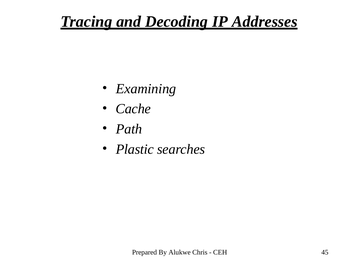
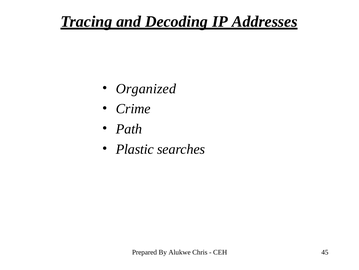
Examining: Examining -> Organized
Cache: Cache -> Crime
